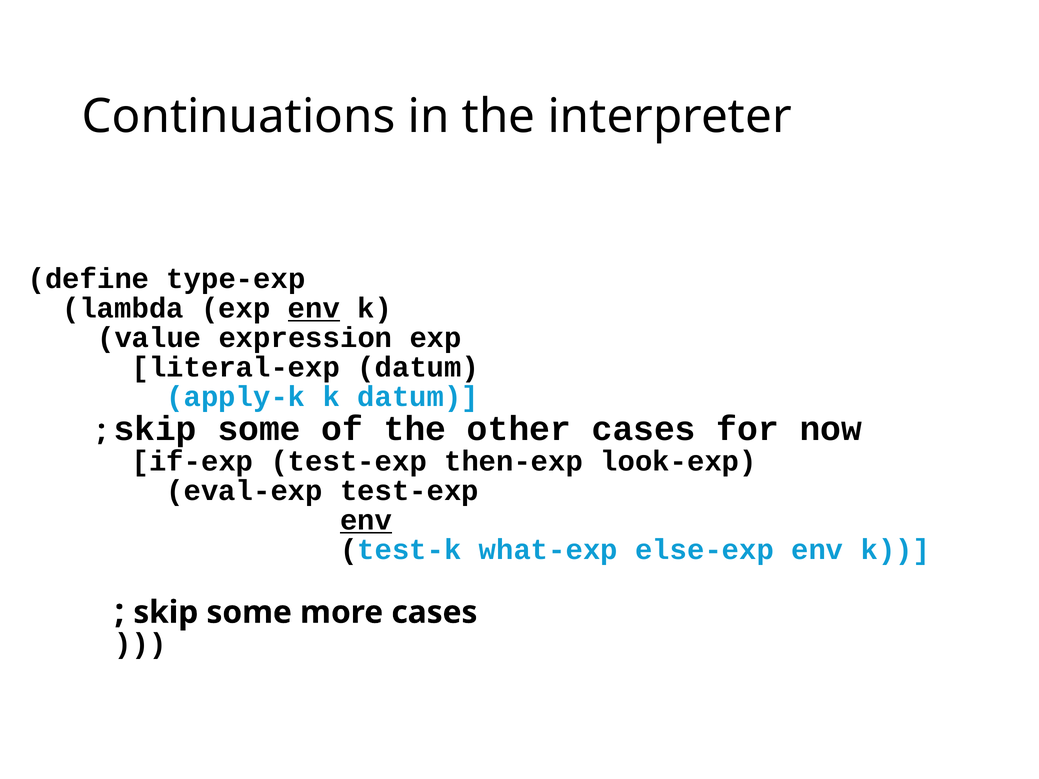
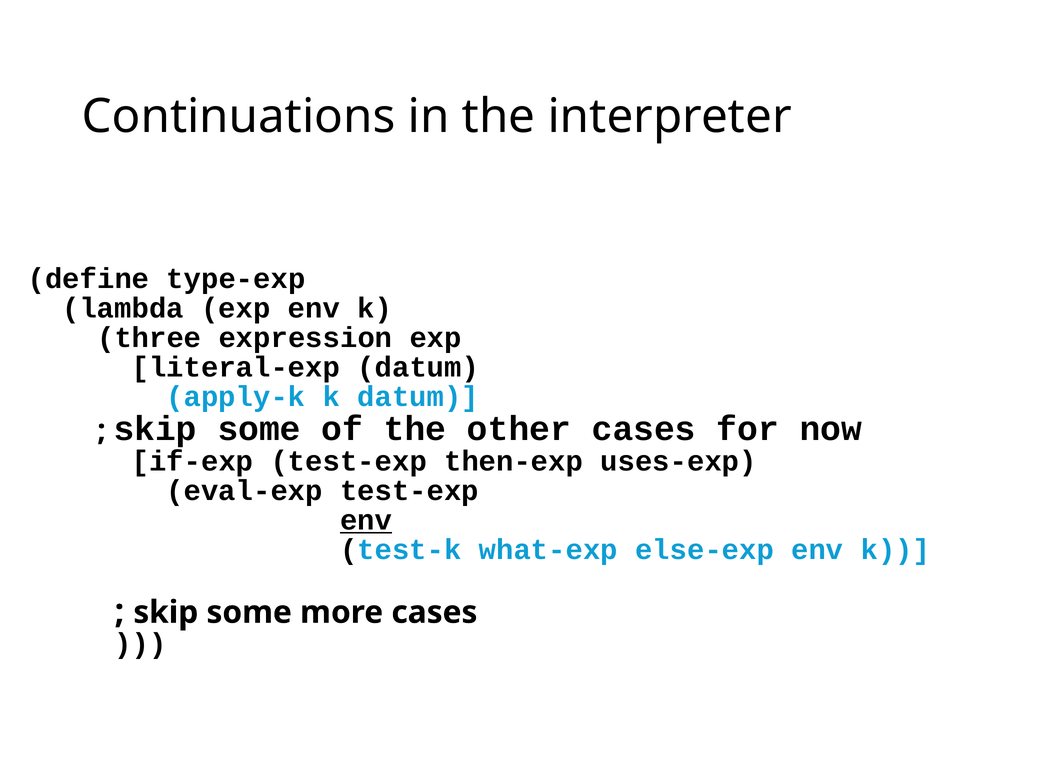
env at (314, 308) underline: present -> none
value: value -> three
look-exp: look-exp -> uses-exp
